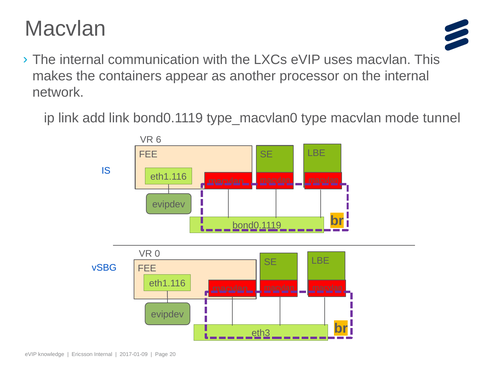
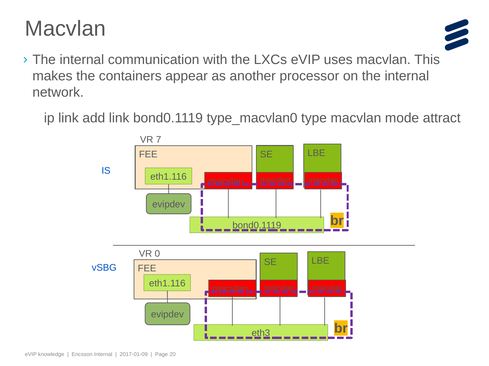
tunnel: tunnel -> attract
6: 6 -> 7
